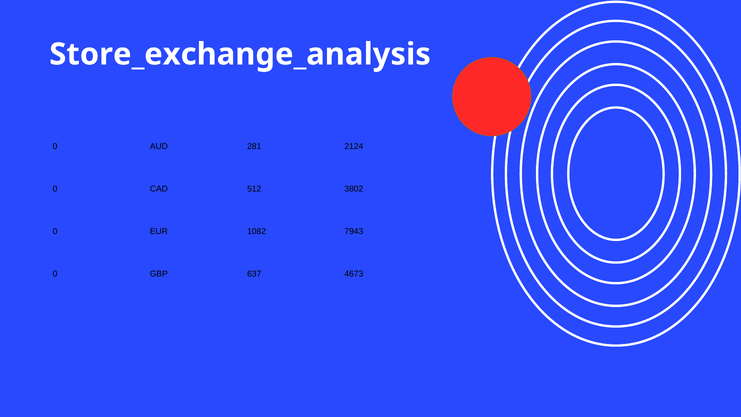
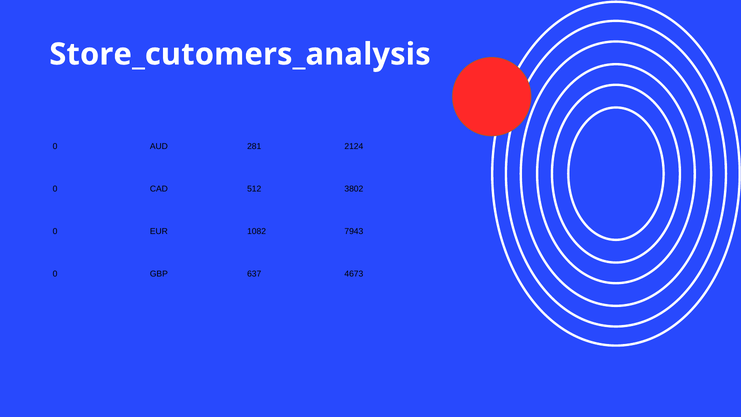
Store_exchange_analysis: Store_exchange_analysis -> Store_cutomers_analysis
